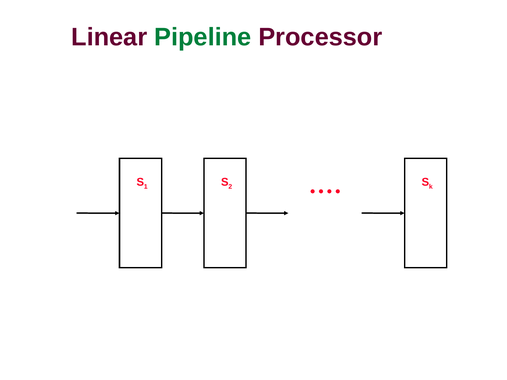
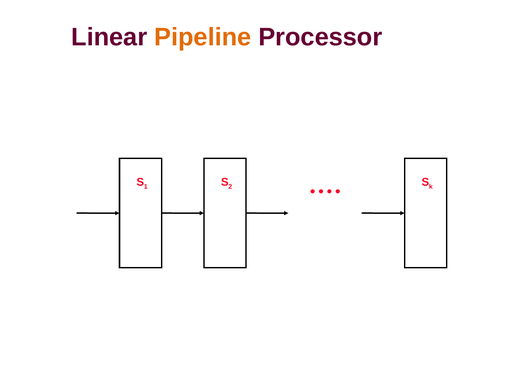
Pipeline colour: green -> orange
